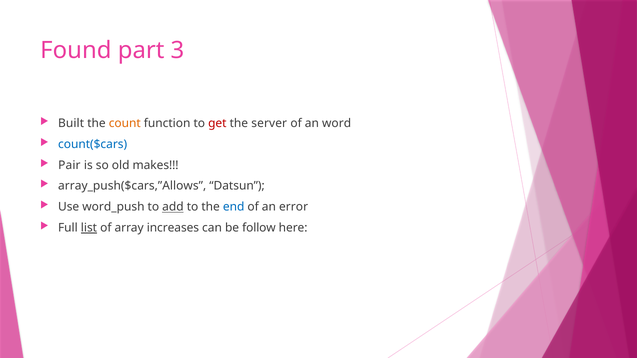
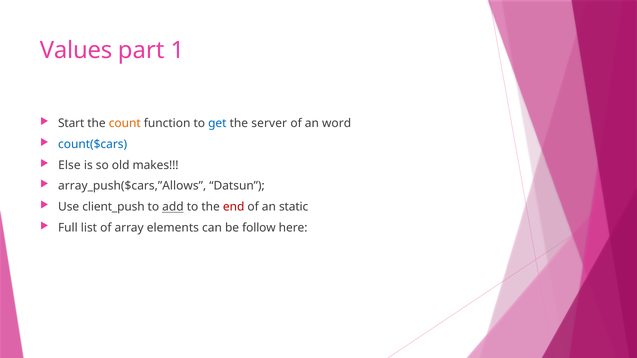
Found: Found -> Values
3: 3 -> 1
Built: Built -> Start
get colour: red -> blue
Pair: Pair -> Else
word_push: word_push -> client_push
end colour: blue -> red
error: error -> static
list underline: present -> none
increases: increases -> elements
